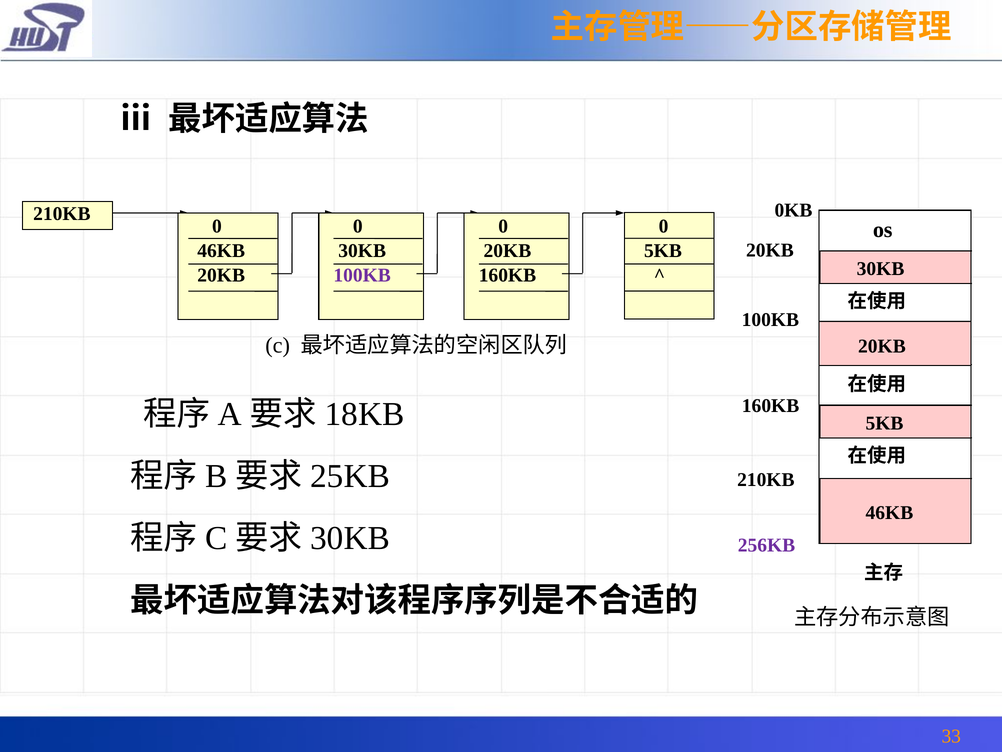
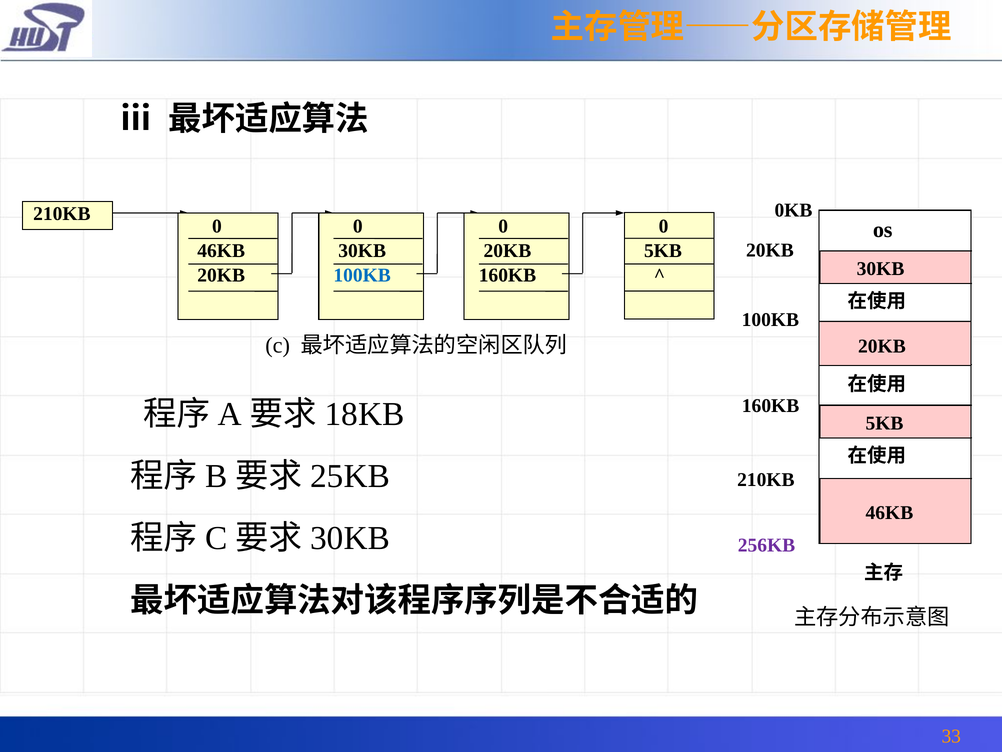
100KB at (362, 275) colour: purple -> blue
